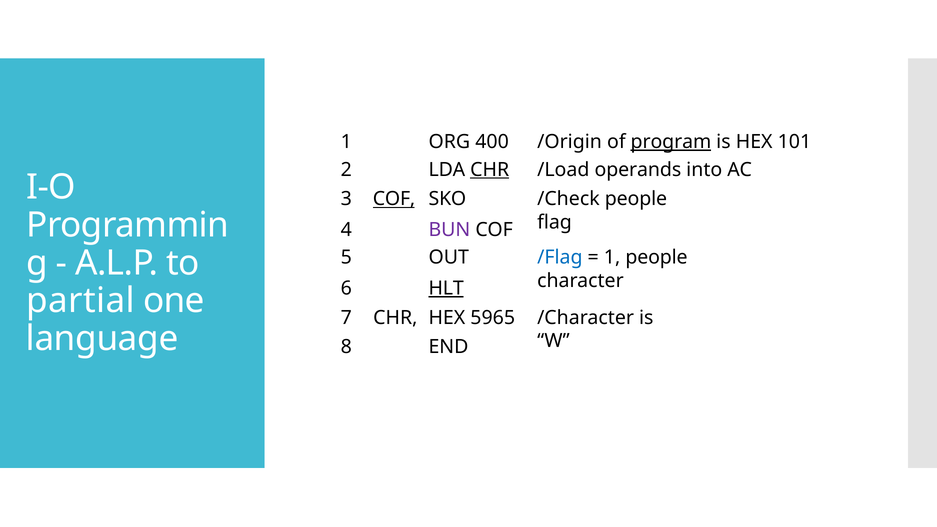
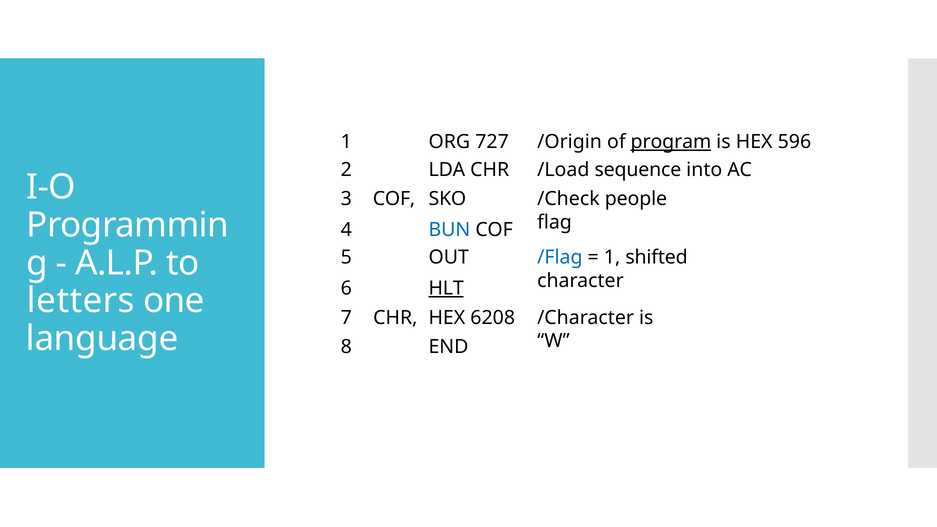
400: 400 -> 727
101: 101 -> 596
CHR at (490, 170) underline: present -> none
operands: operands -> sequence
COF at (394, 199) underline: present -> none
BUN colour: purple -> blue
1 people: people -> shifted
partial: partial -> letters
5965: 5965 -> 6208
